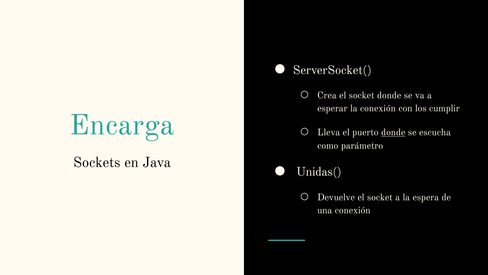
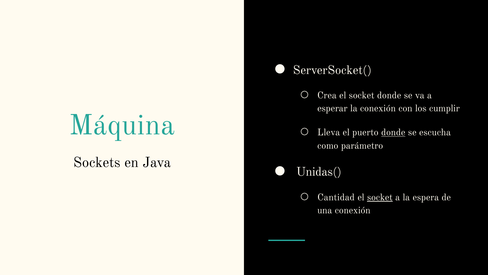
Encarga: Encarga -> Máquina
Devuelve: Devuelve -> Cantidad
socket at (380, 197) underline: none -> present
